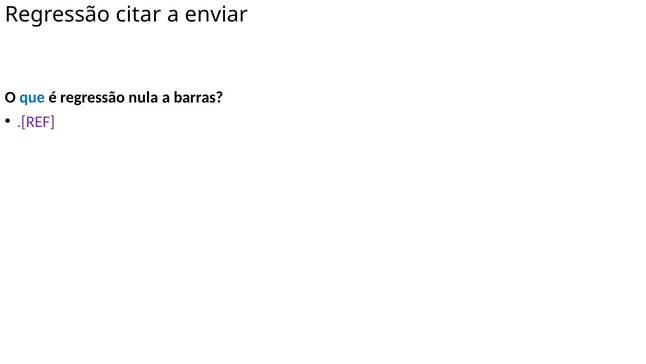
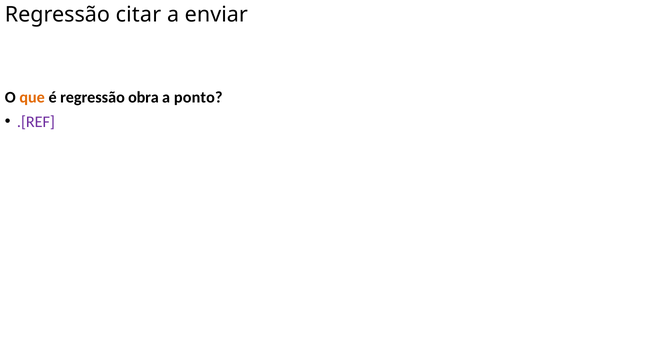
que colour: blue -> orange
nula: nula -> obra
barras: barras -> ponto
